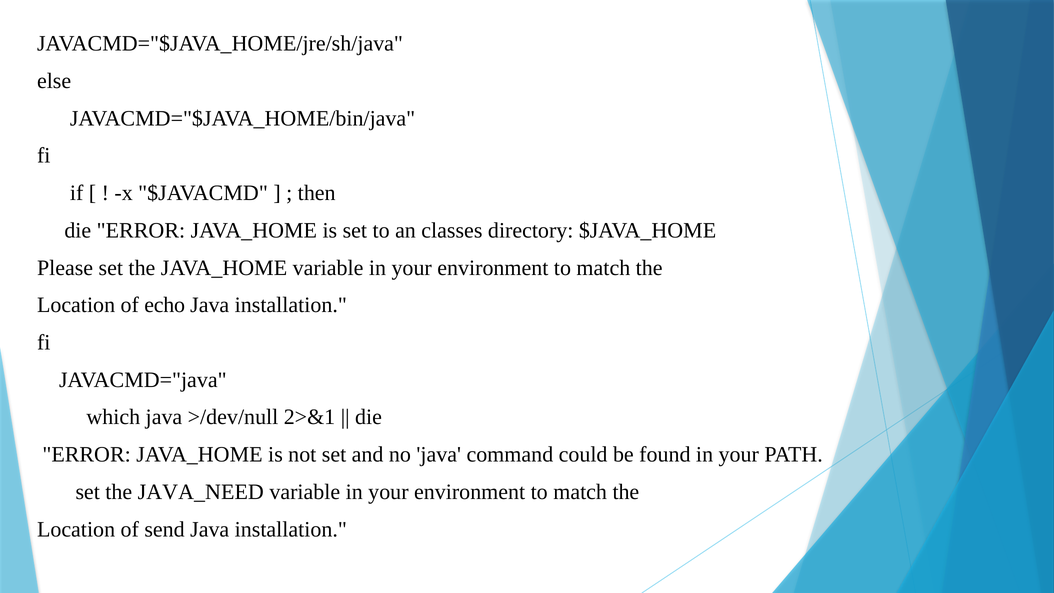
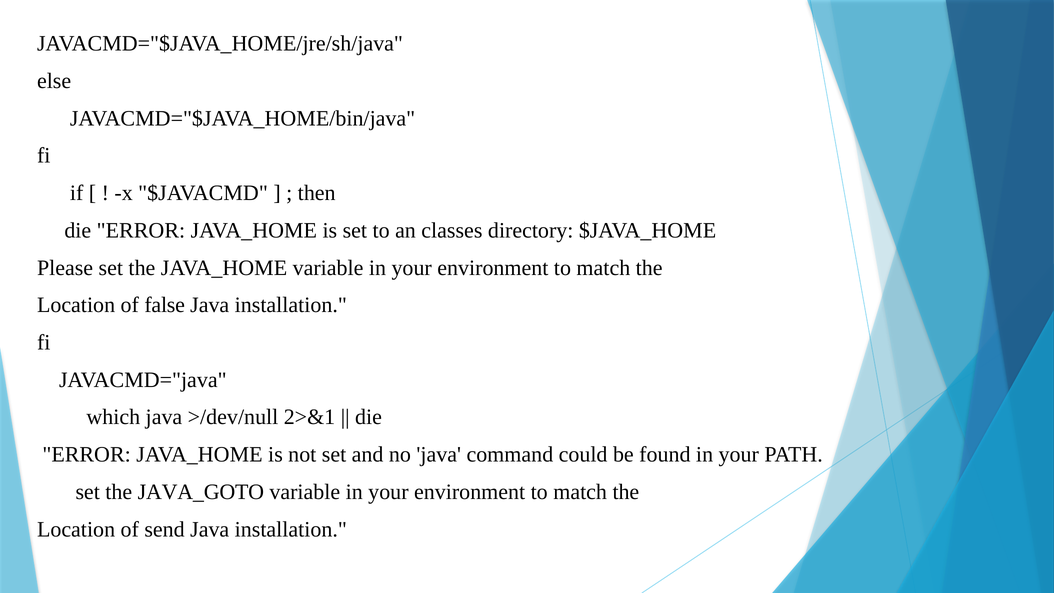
echo: echo -> false
JAVA_NEED: JAVA_NEED -> JAVA_GOTO
